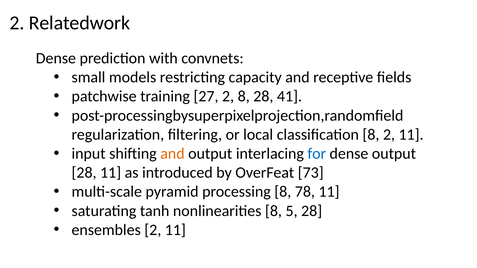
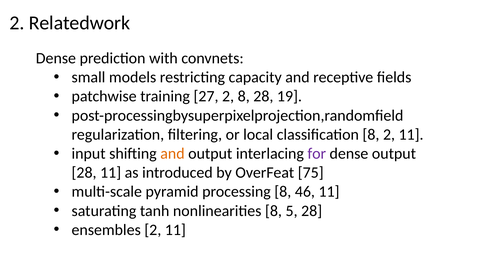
41: 41 -> 19
for colour: blue -> purple
73: 73 -> 75
78: 78 -> 46
